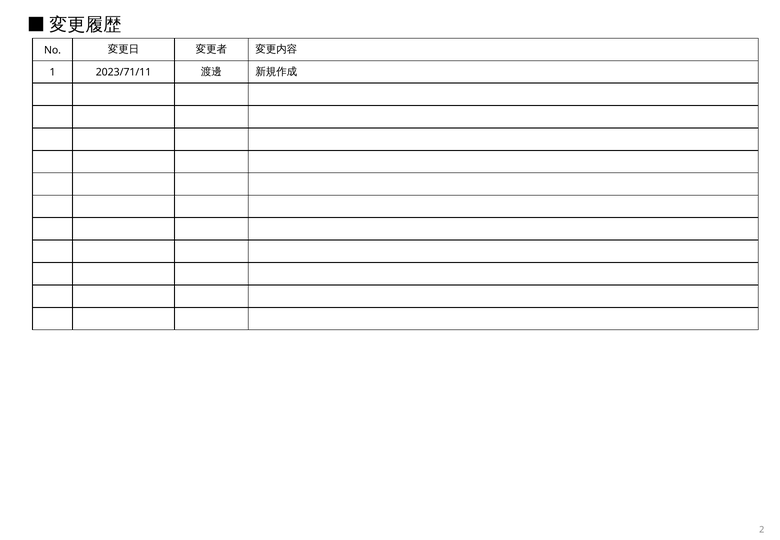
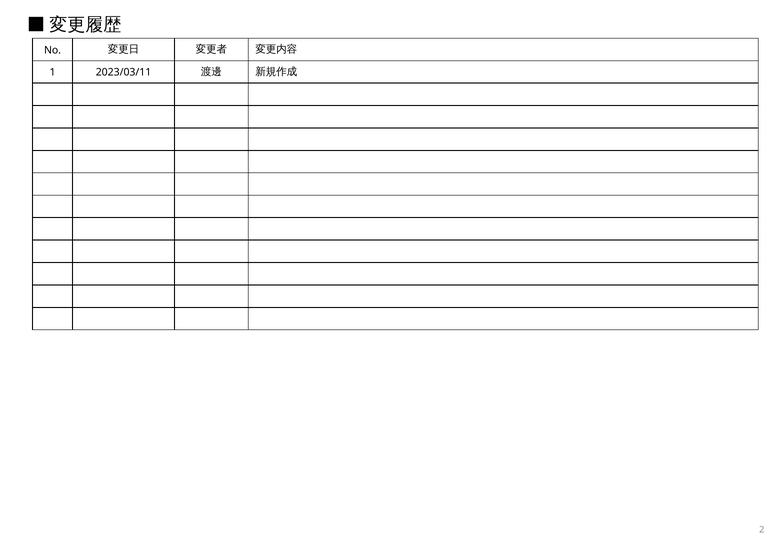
2023/71/11: 2023/71/11 -> 2023/03/11
